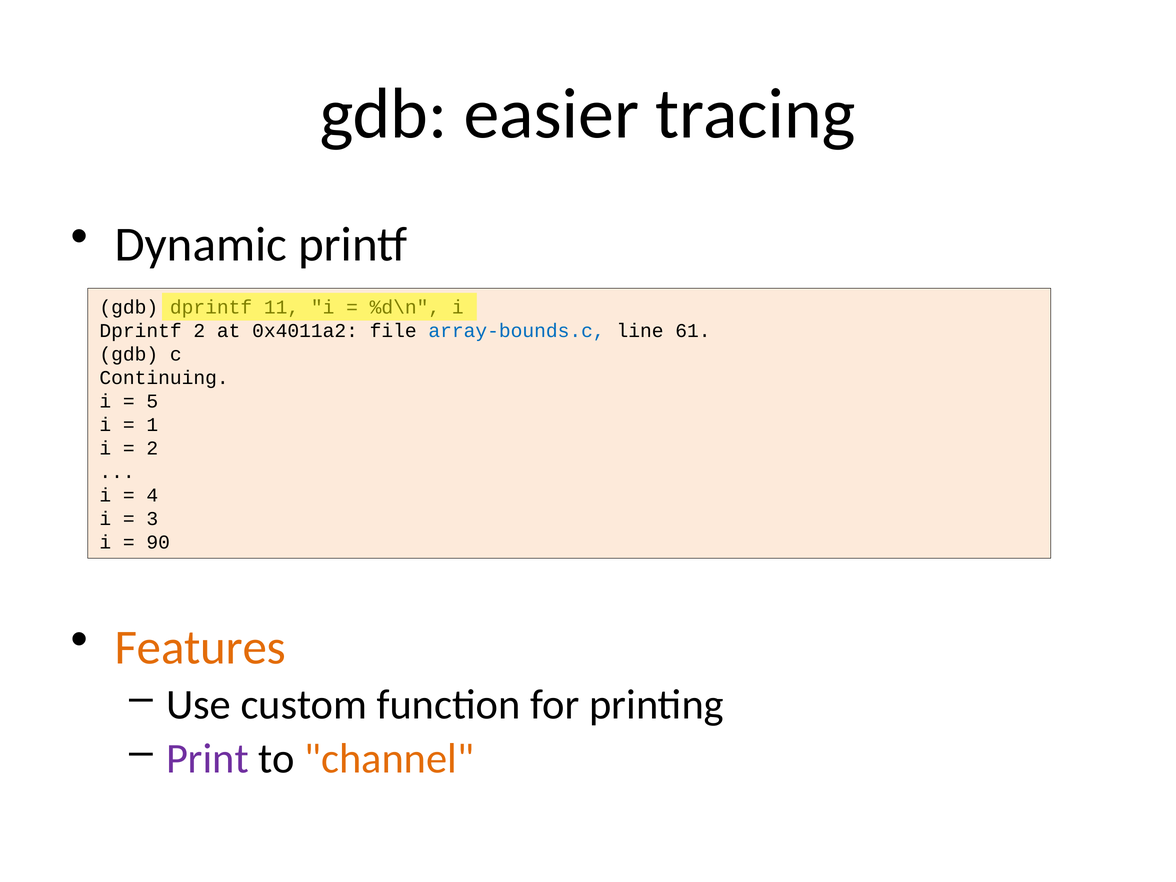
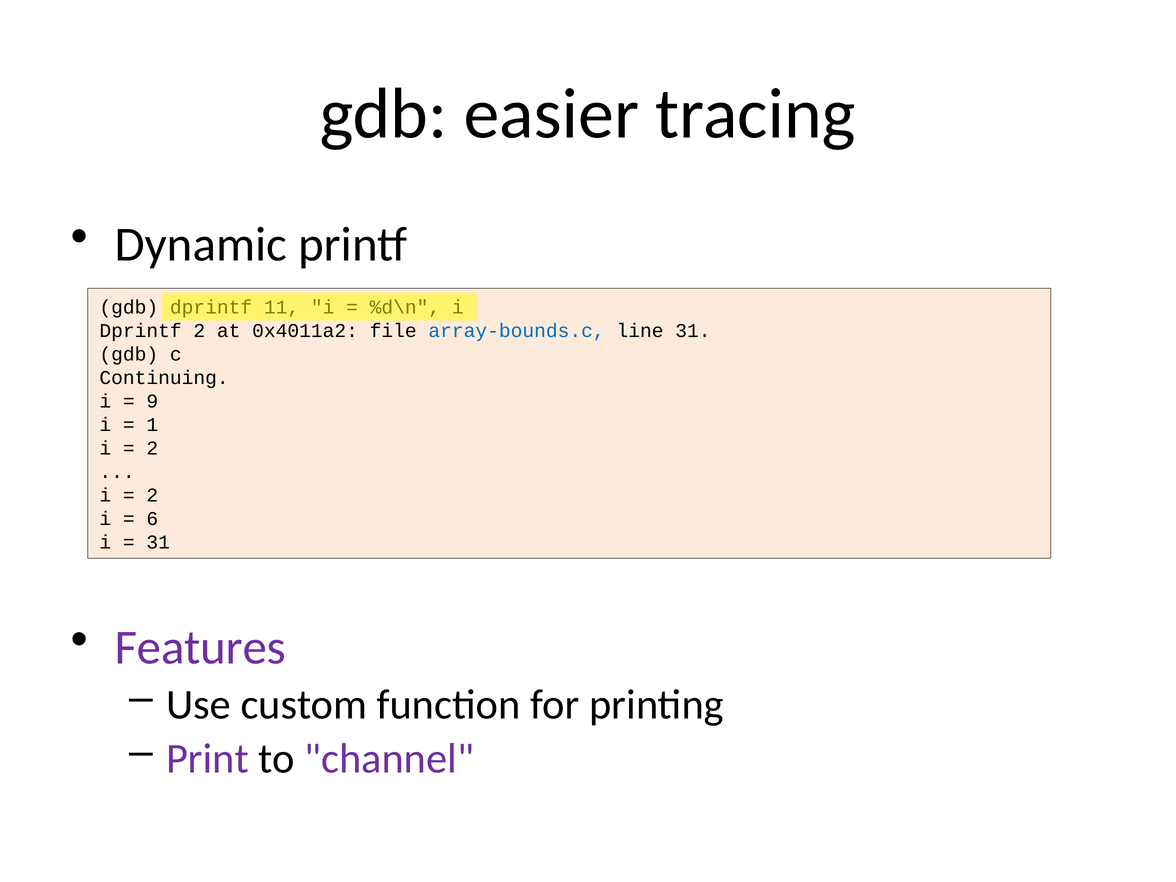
line 61: 61 -> 31
5: 5 -> 9
4 at (152, 495): 4 -> 2
3: 3 -> 6
90 at (158, 542): 90 -> 31
Features colour: orange -> purple
channel colour: orange -> purple
